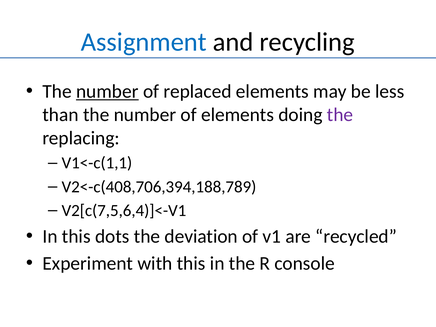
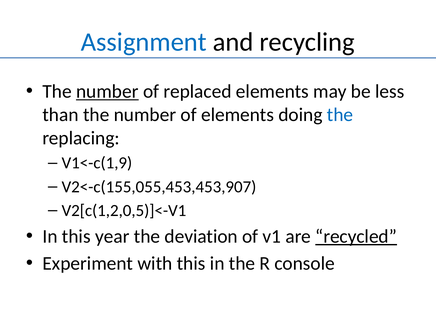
the at (340, 115) colour: purple -> blue
V1<-c(1,1: V1<-c(1,1 -> V1<-c(1,9
V2<-c(408,706,394,188,789: V2<-c(408,706,394,188,789 -> V2<-c(155,055,453,453,907
V2[c(7,5,6,4)]<-V1: V2[c(7,5,6,4)]<-V1 -> V2[c(1,2,0,5)]<-V1
dots: dots -> year
recycled underline: none -> present
